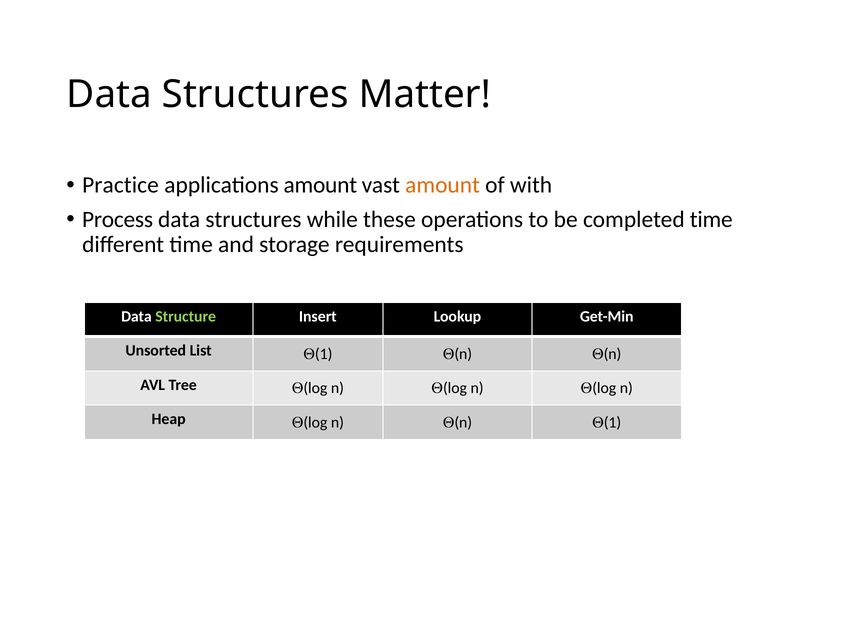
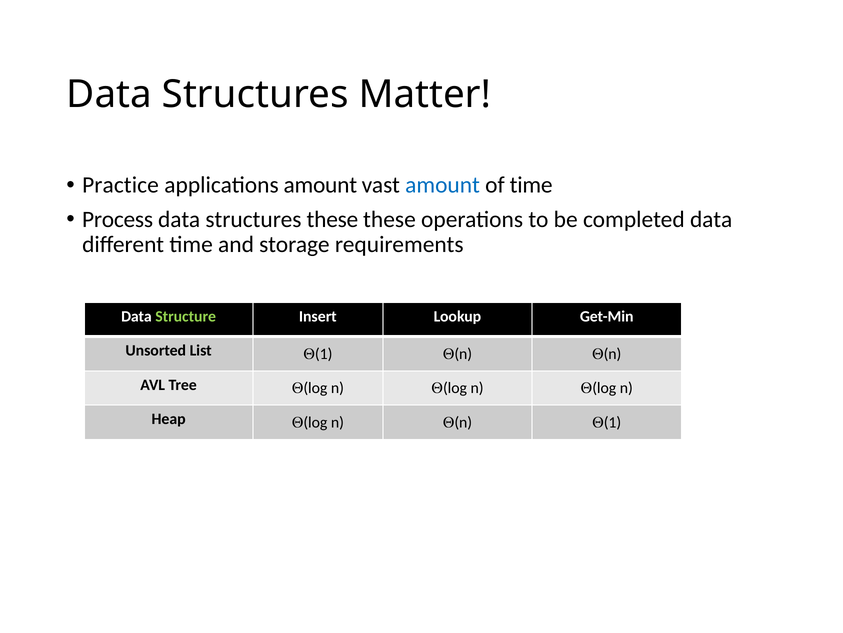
amount at (443, 185) colour: orange -> blue
of with: with -> time
structures while: while -> these
completed time: time -> data
